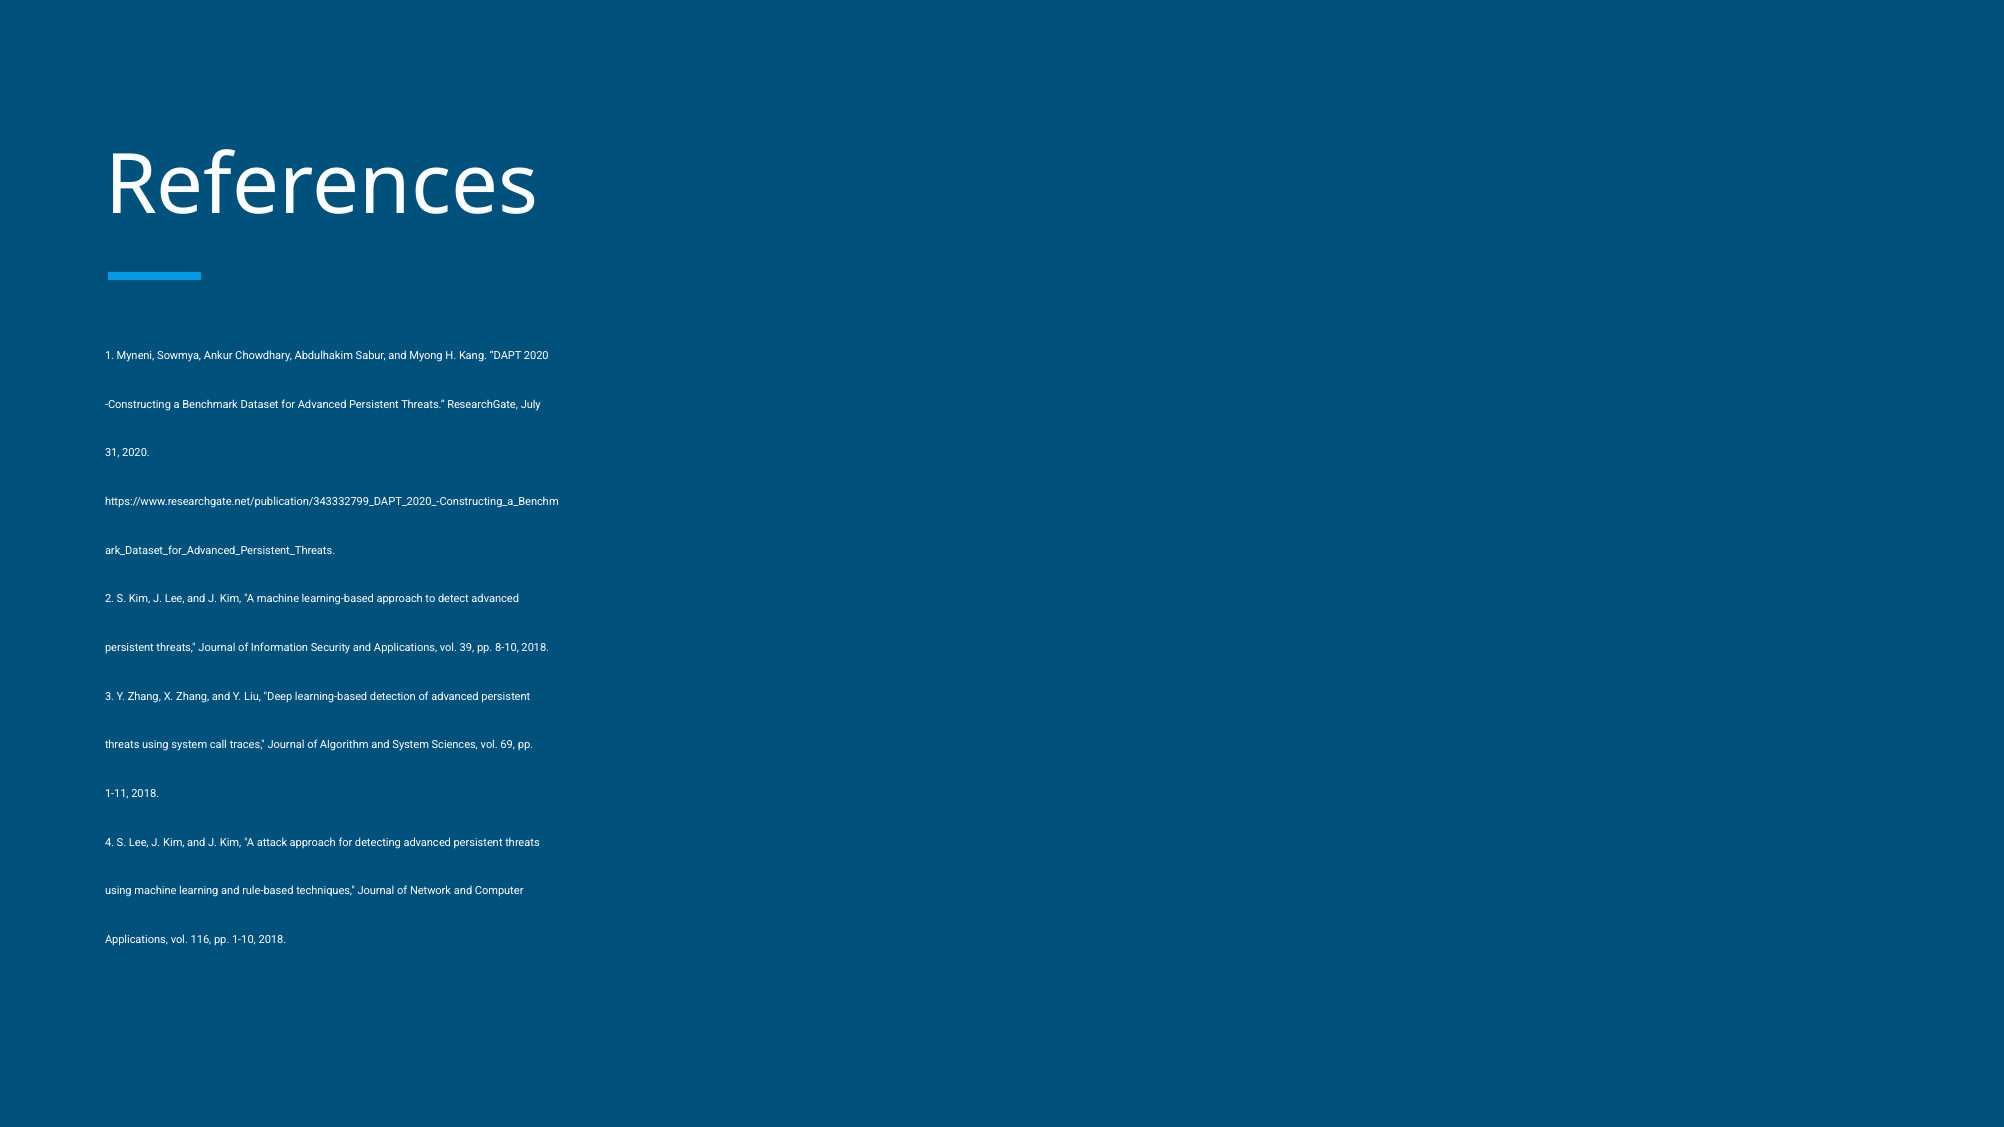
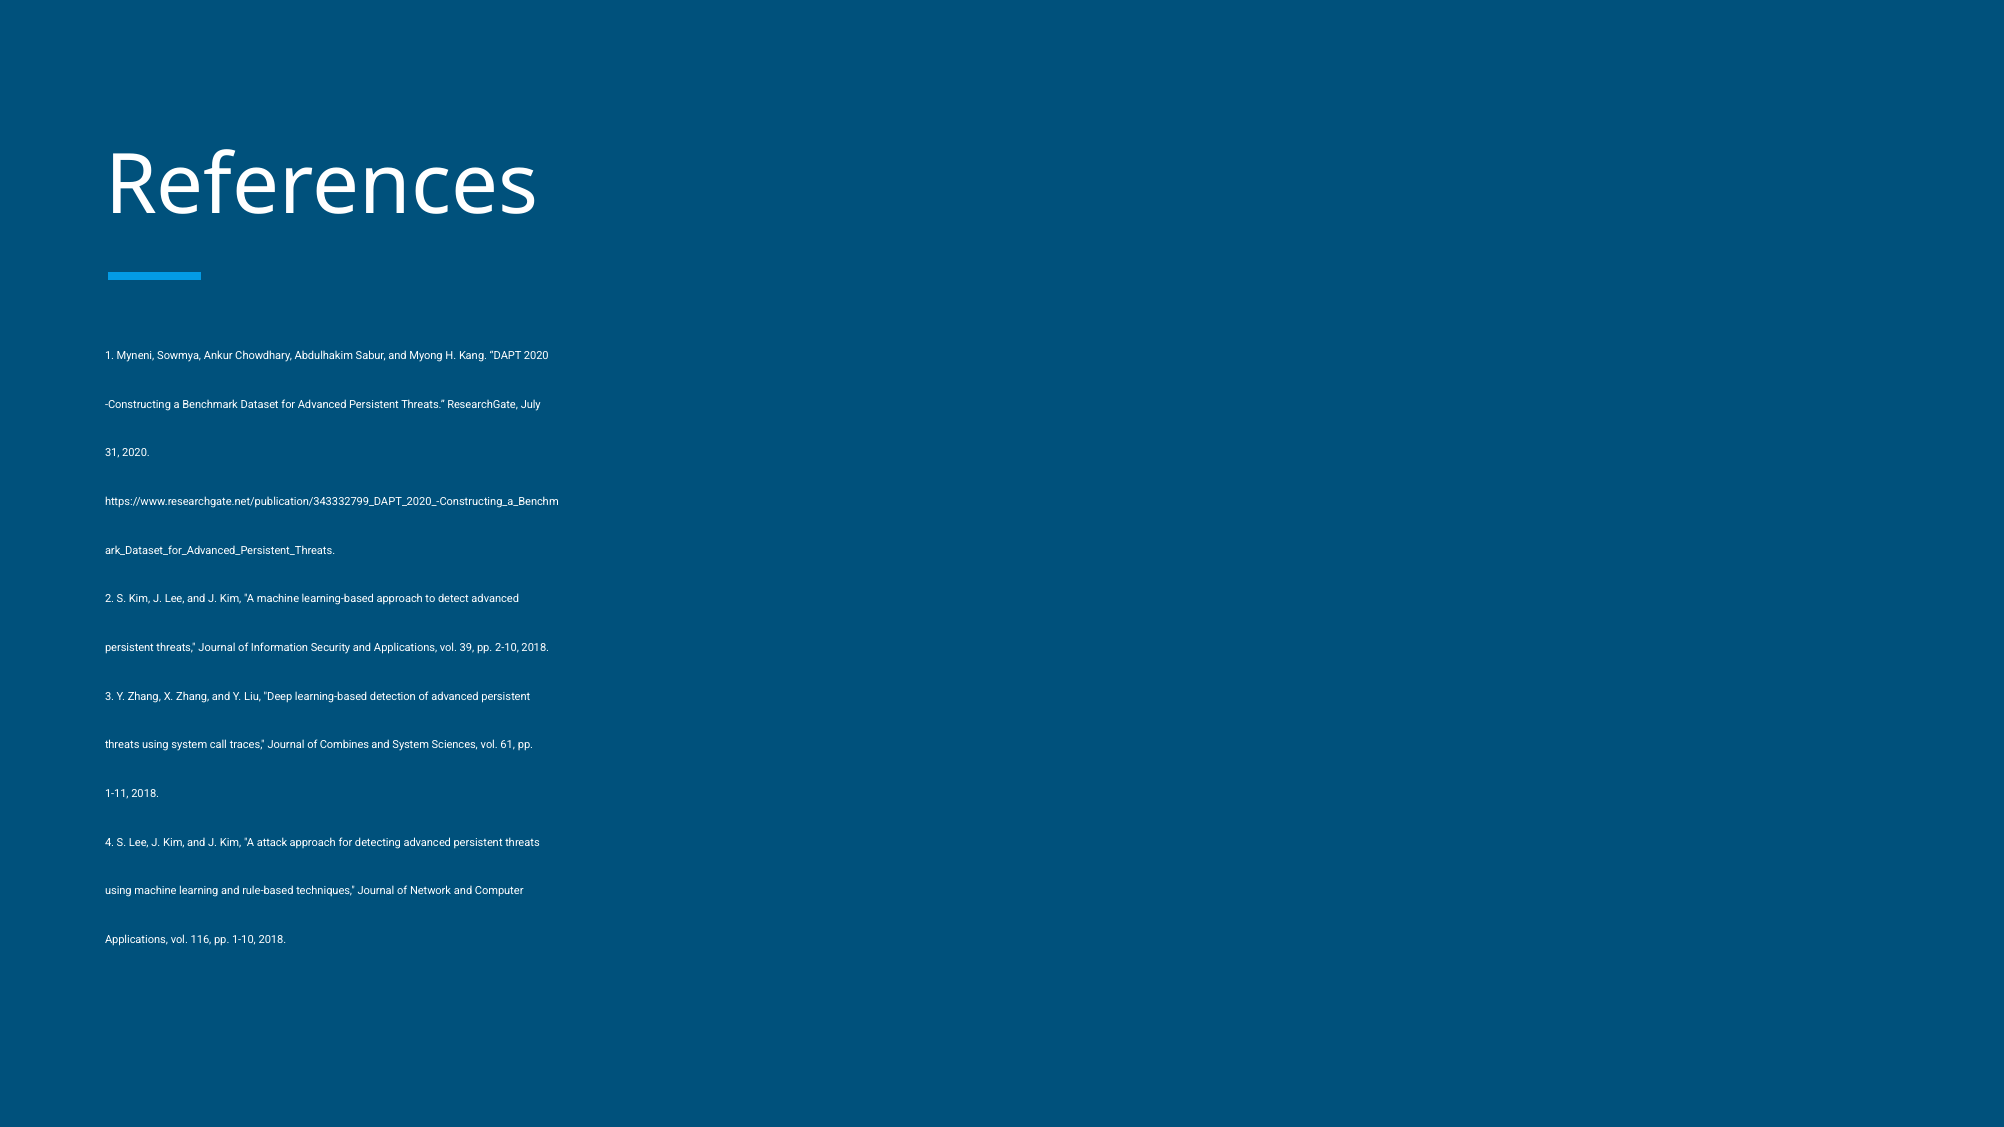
8-10: 8-10 -> 2-10
Algorithm: Algorithm -> Combines
69: 69 -> 61
